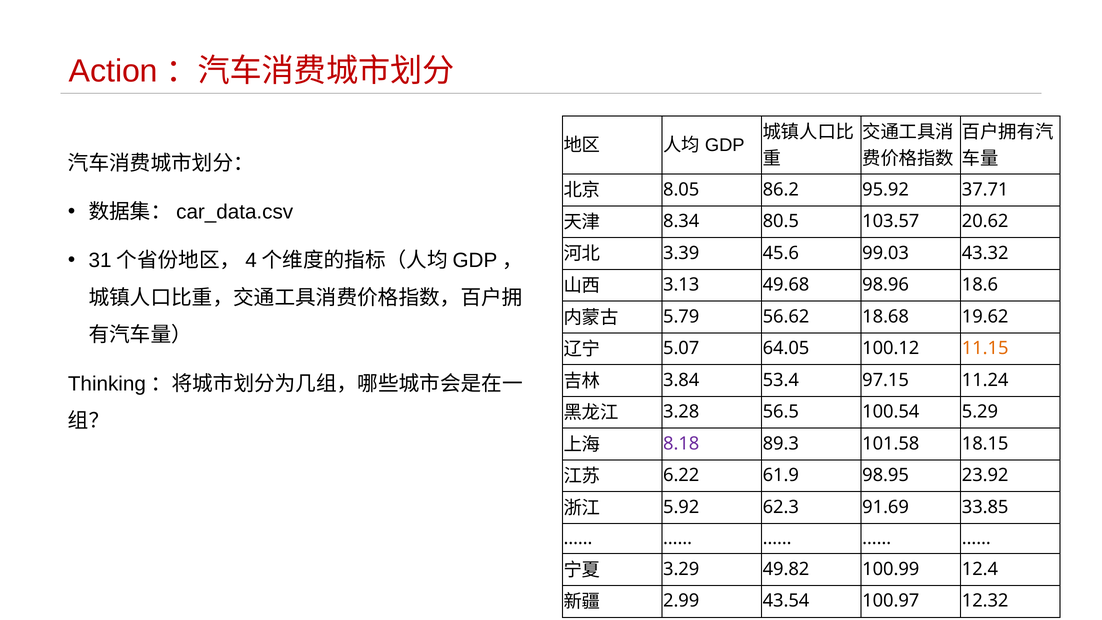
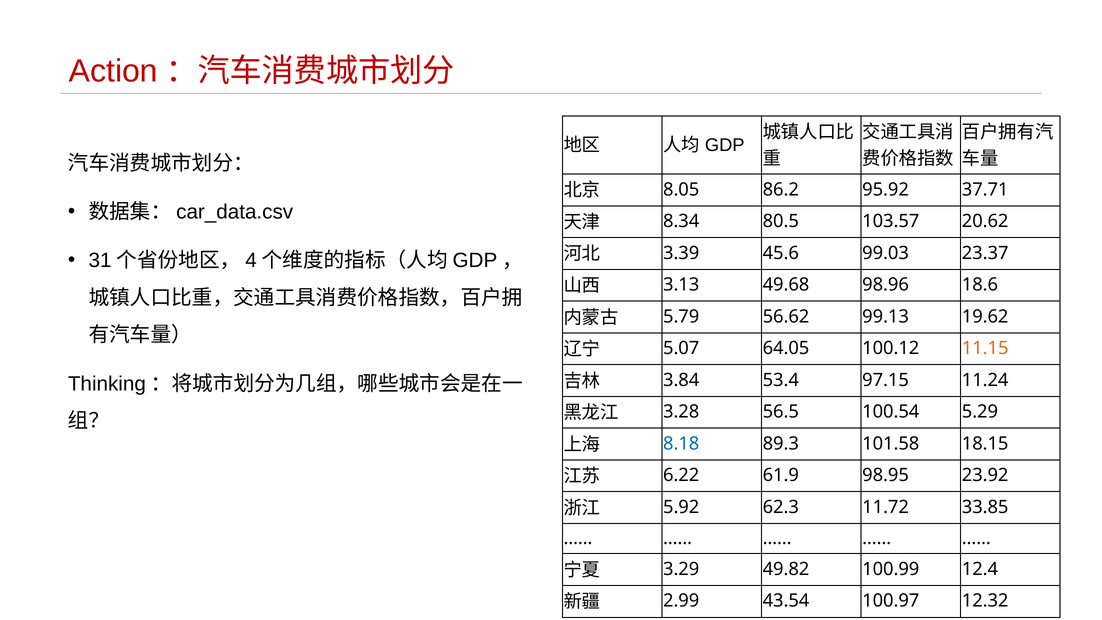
43.32: 43.32 -> 23.37
18.68: 18.68 -> 99.13
8.18 colour: purple -> blue
91.69: 91.69 -> 11.72
